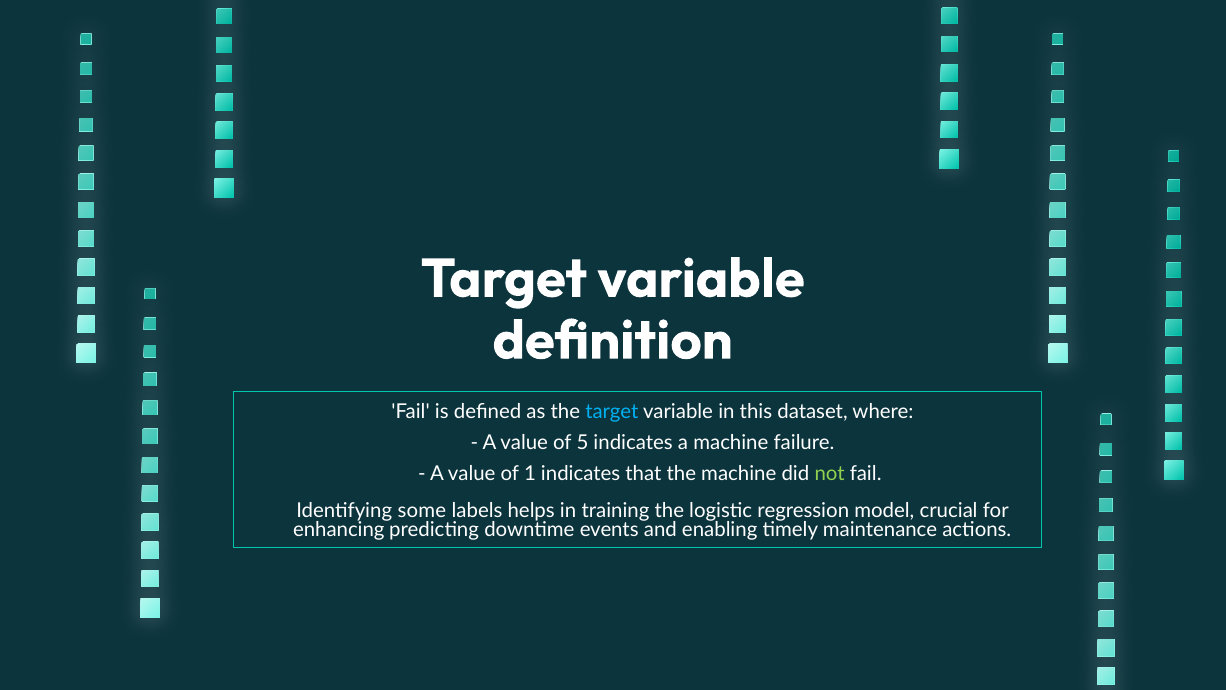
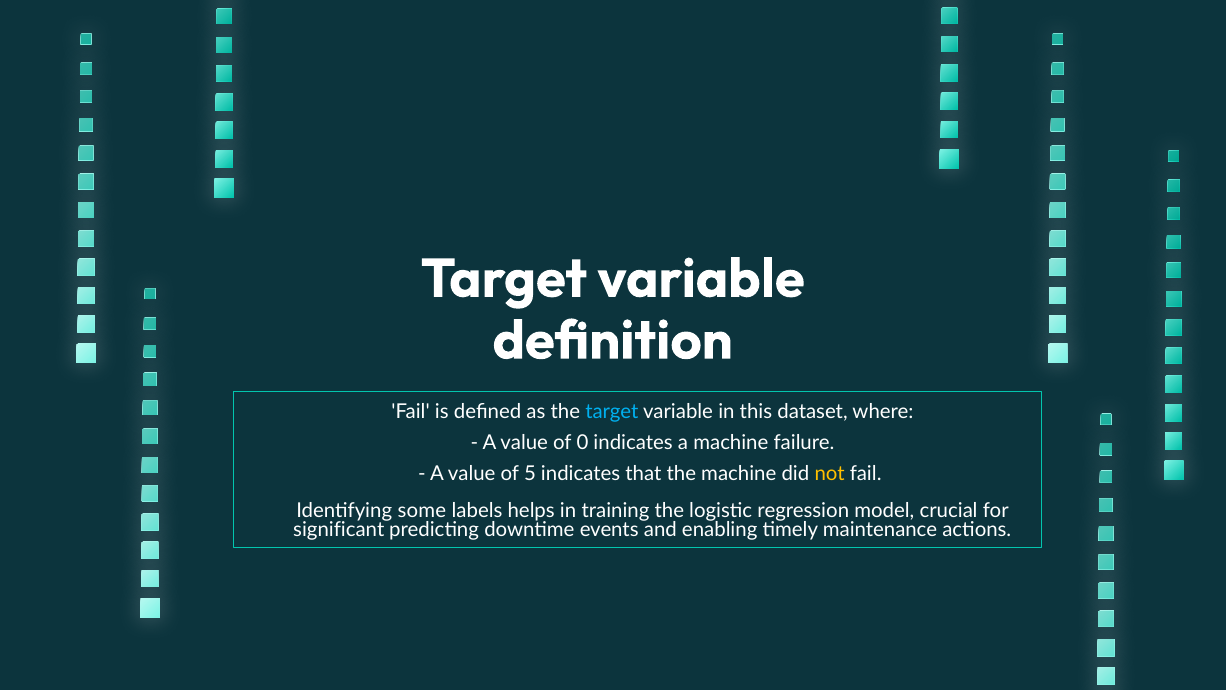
5: 5 -> 0
1: 1 -> 5
not colour: light green -> yellow
enhancing: enhancing -> significant
